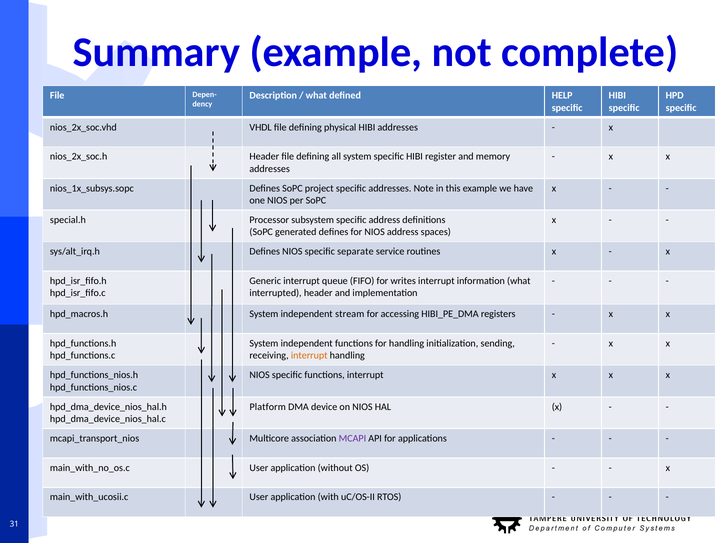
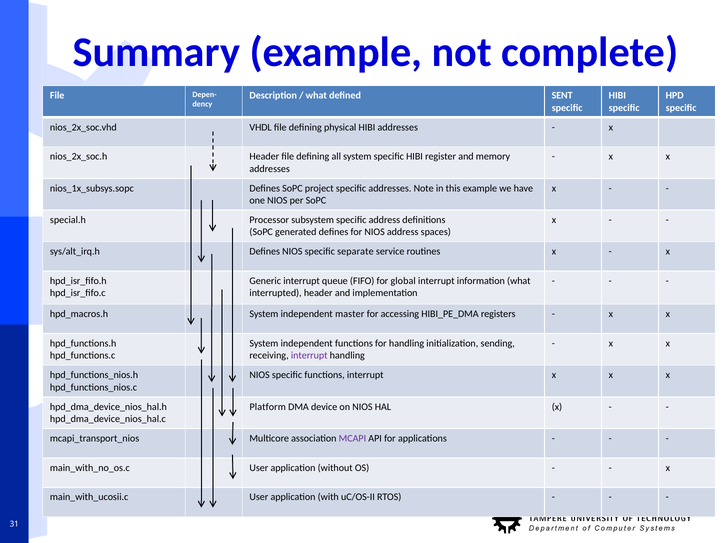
HELP: HELP -> SENT
writes: writes -> global
stream: stream -> master
interrupt at (309, 356) colour: orange -> purple
